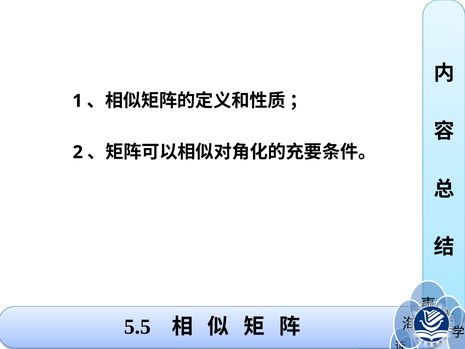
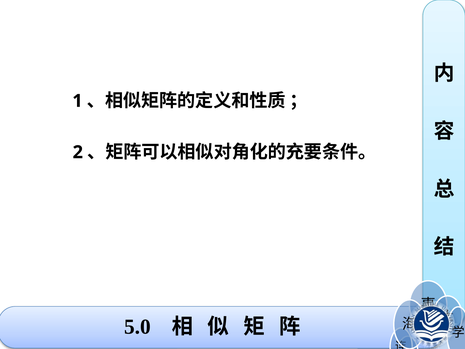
5.5: 5.5 -> 5.0
